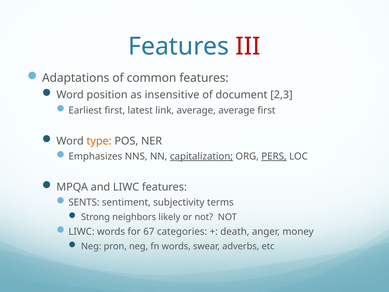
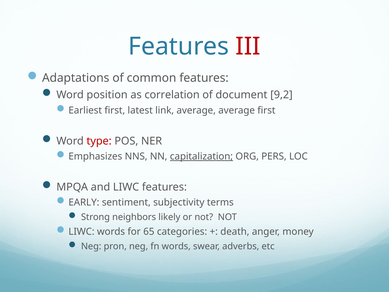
insensitive: insensitive -> correlation
2,3: 2,3 -> 9,2
type colour: orange -> red
PERS underline: present -> none
SENTS: SENTS -> EARLY
67: 67 -> 65
